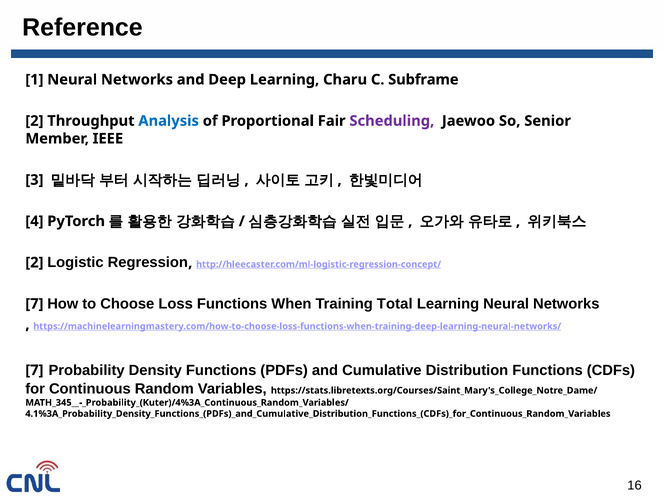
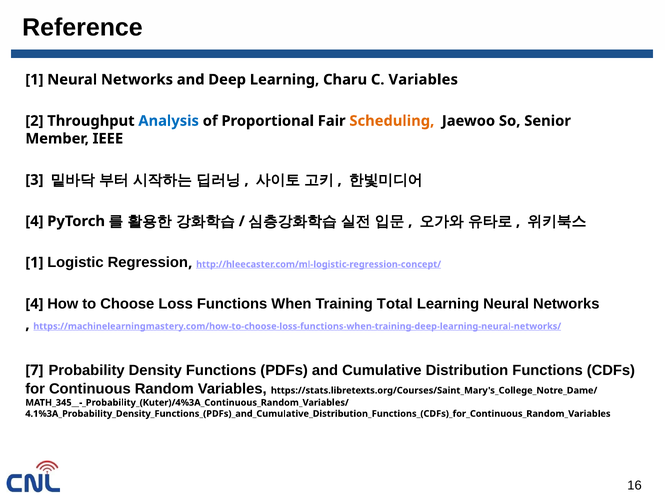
C Subframe: Subframe -> Variables
Scheduling colour: purple -> orange
2 at (34, 263): 2 -> 1
7 at (34, 304): 7 -> 4
